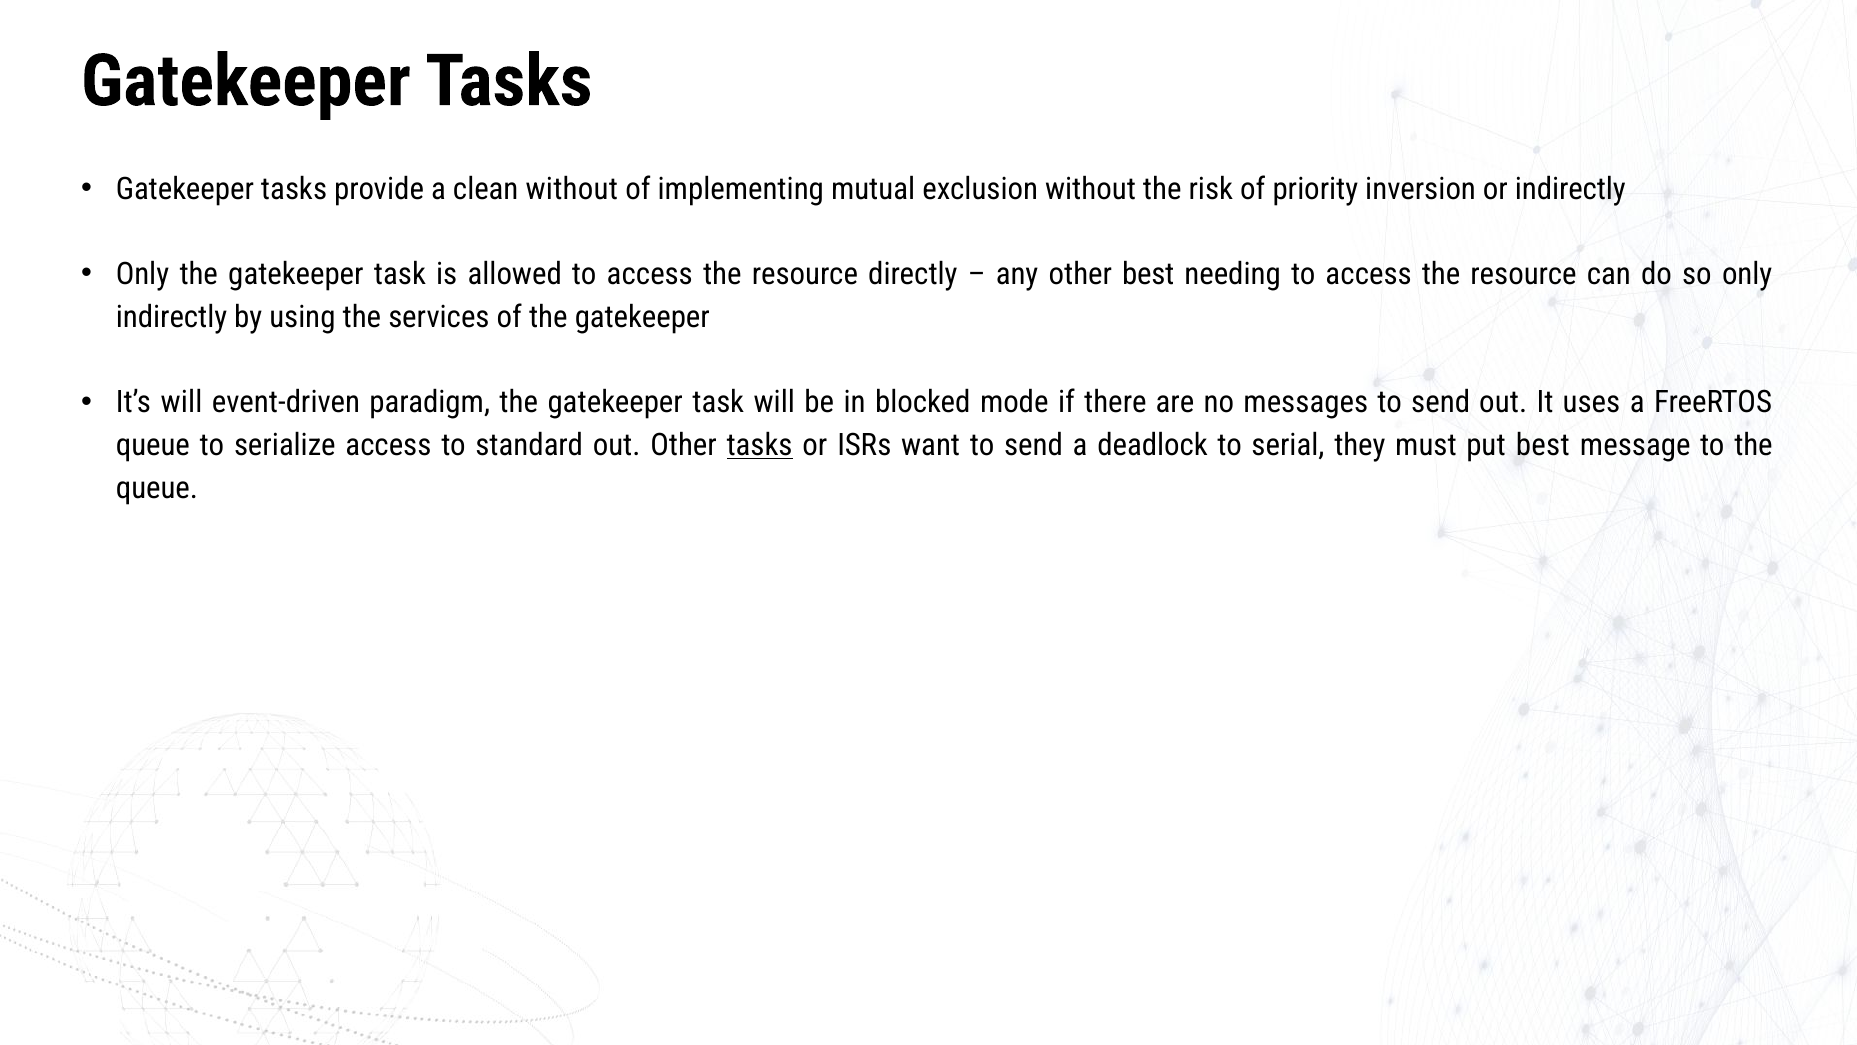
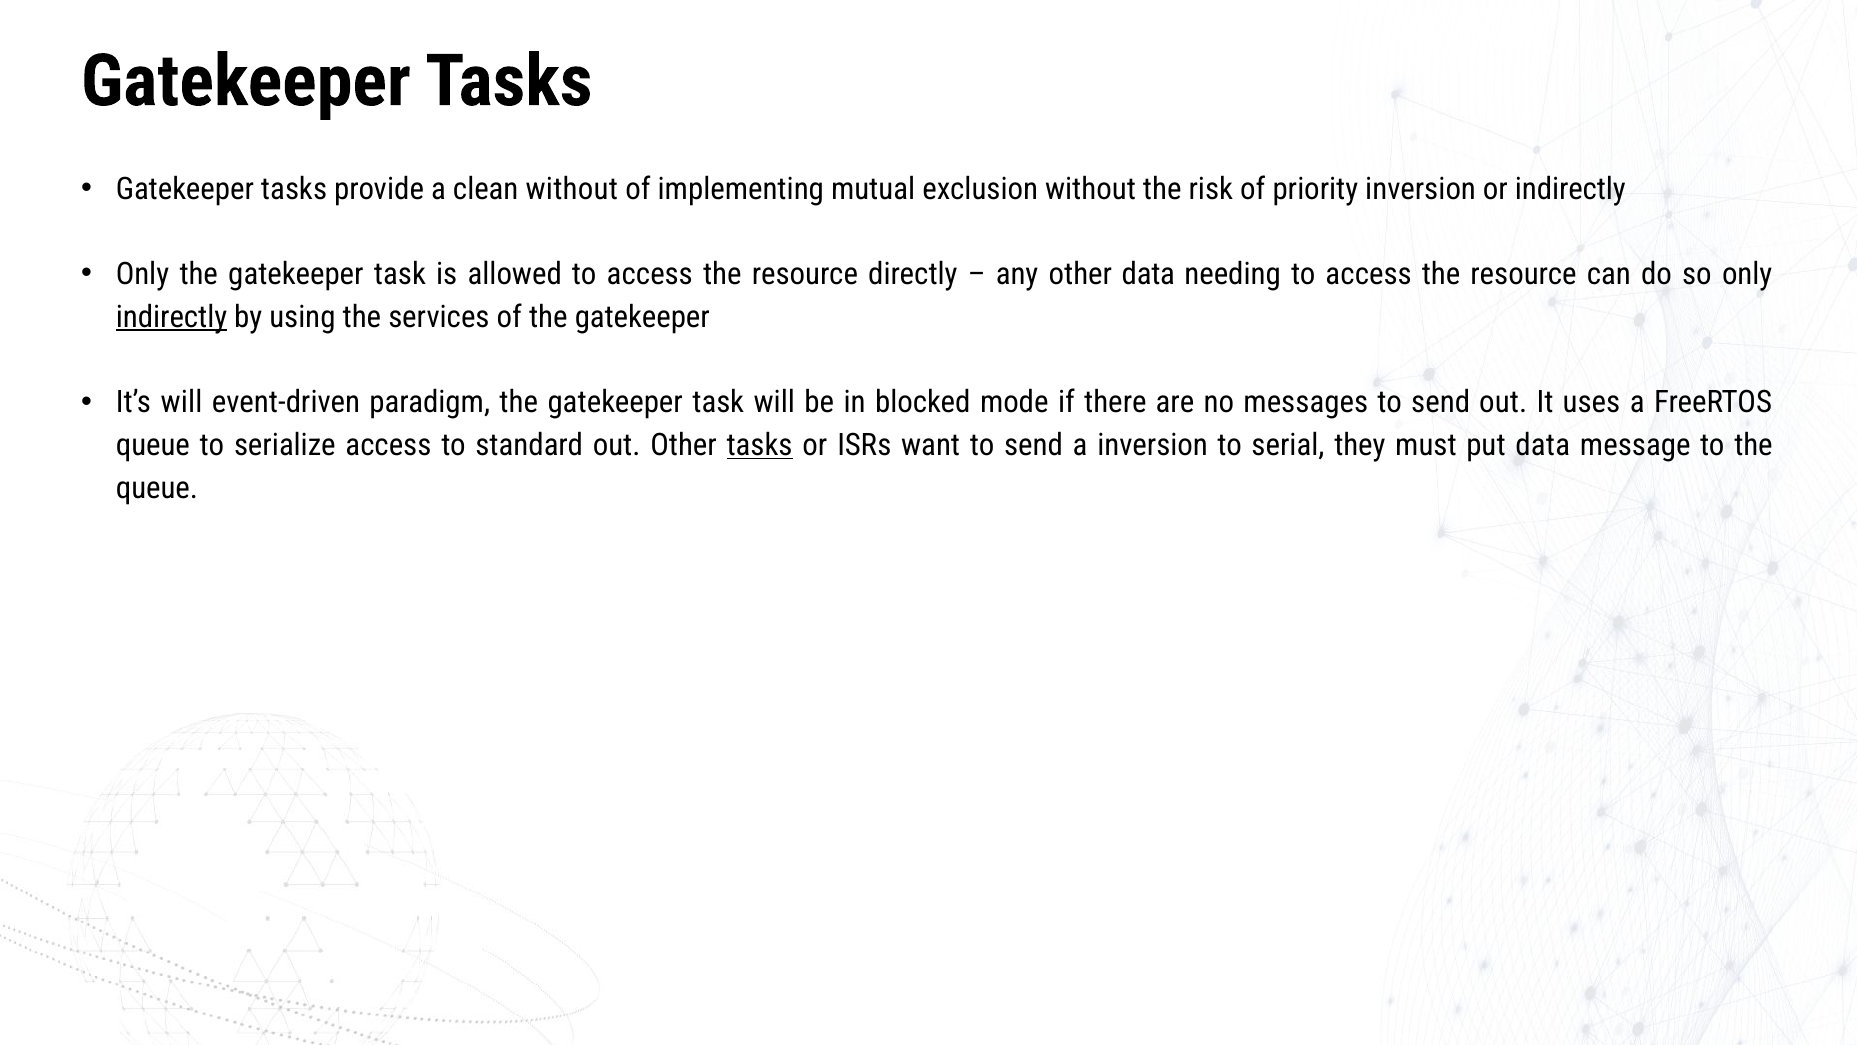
other best: best -> data
indirectly at (172, 317) underline: none -> present
a deadlock: deadlock -> inversion
put best: best -> data
